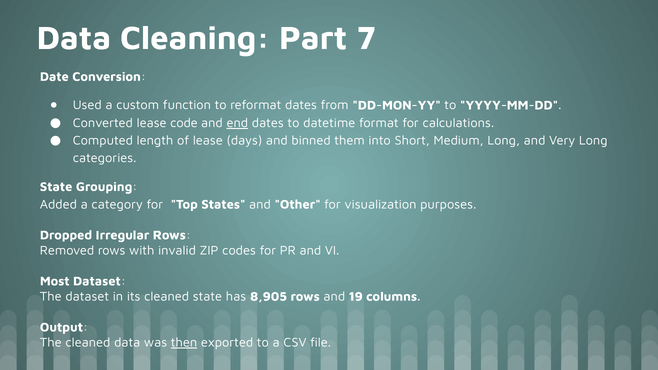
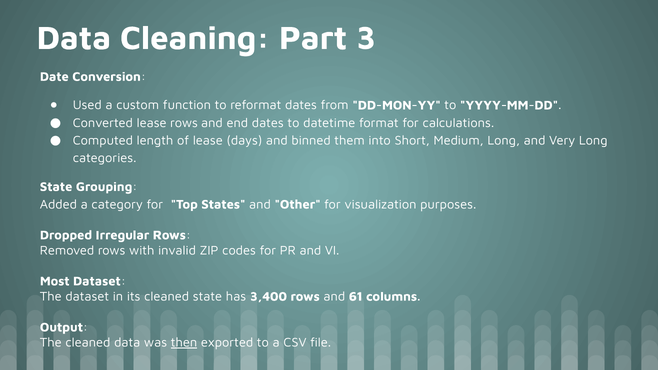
7: 7 -> 3
lease code: code -> rows
end underline: present -> none
8,905: 8,905 -> 3,400
19: 19 -> 61
